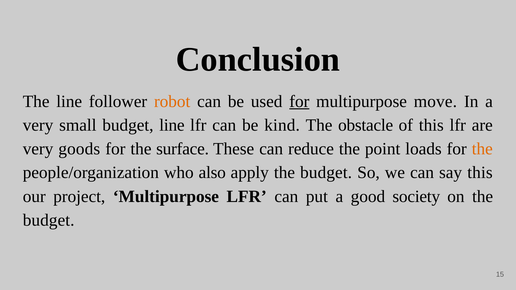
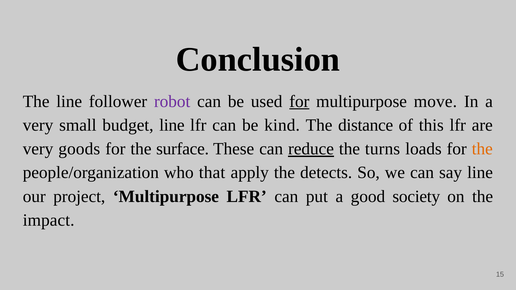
robot colour: orange -> purple
obstacle: obstacle -> distance
reduce underline: none -> present
point: point -> turns
also: also -> that
apply the budget: budget -> detects
say this: this -> line
budget at (49, 220): budget -> impact
